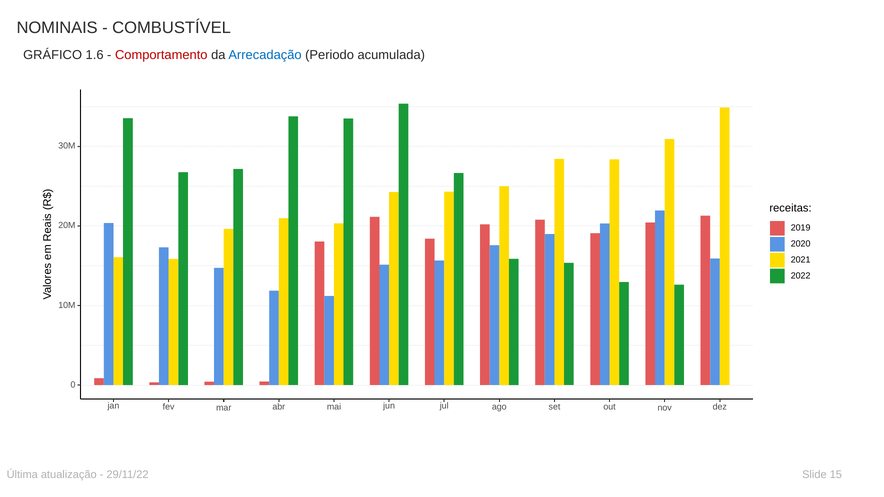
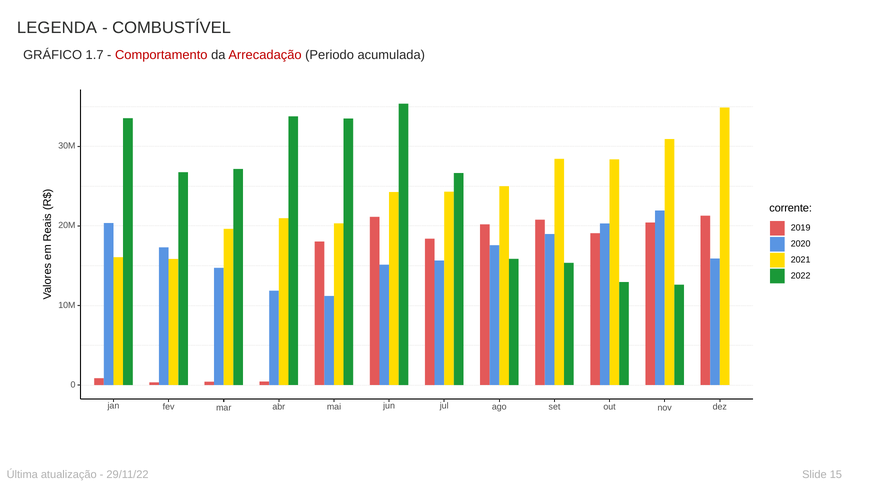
NOMINAIS: NOMINAIS -> LEGENDA
1.6: 1.6 -> 1.7
Arrecadação colour: blue -> red
receitas: receitas -> corrente
